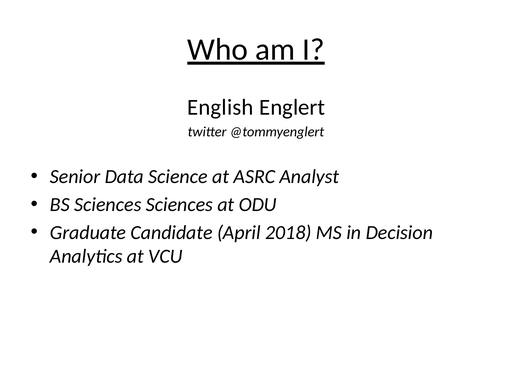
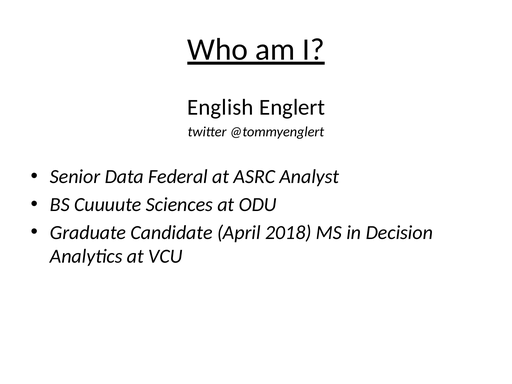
Science: Science -> Federal
BS Sciences: Sciences -> Cuuuute
